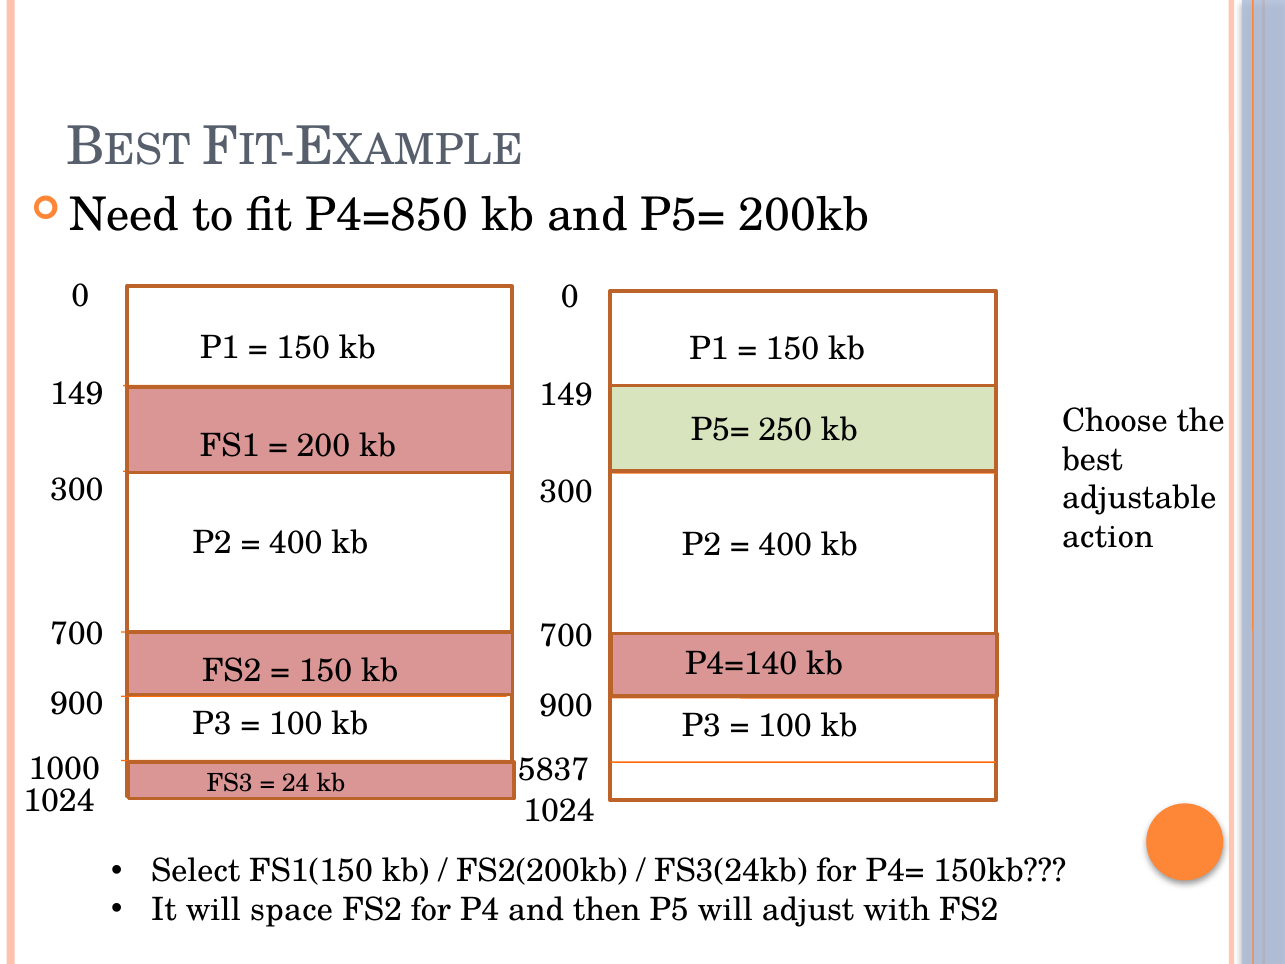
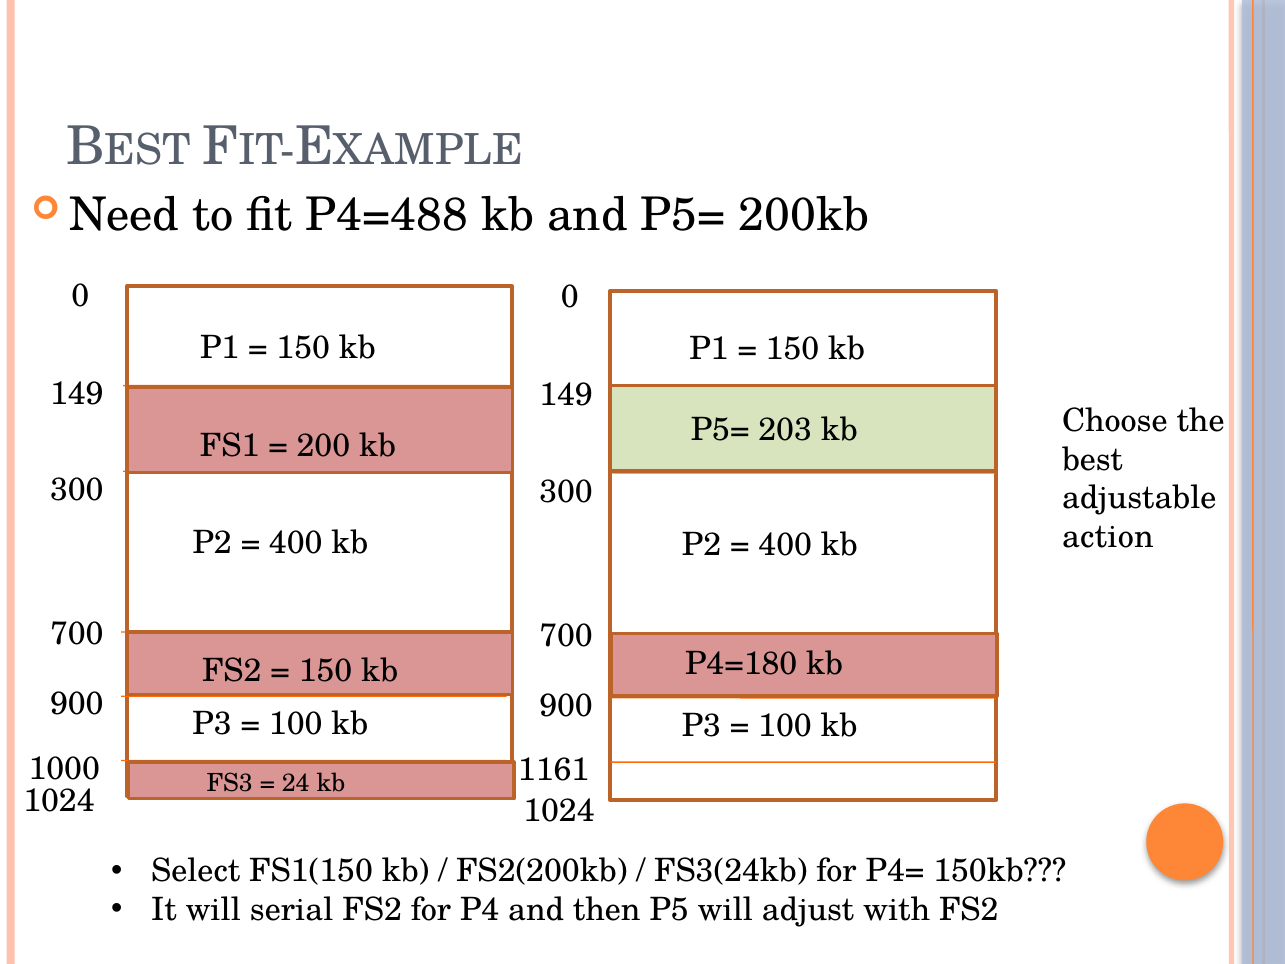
P4=850: P4=850 -> P4=488
250: 250 -> 203
P4=140: P4=140 -> P4=180
5837: 5837 -> 1161
space: space -> serial
